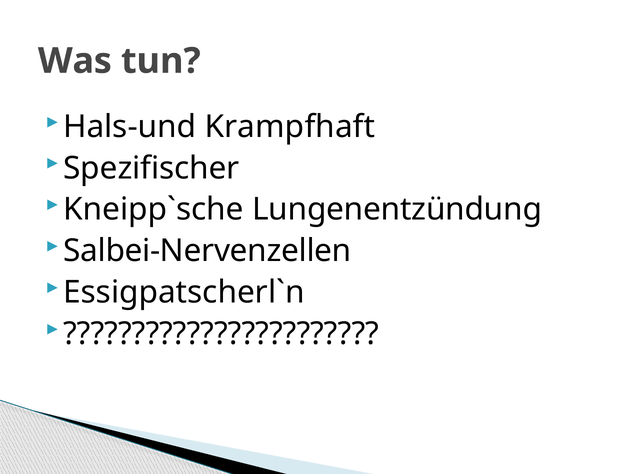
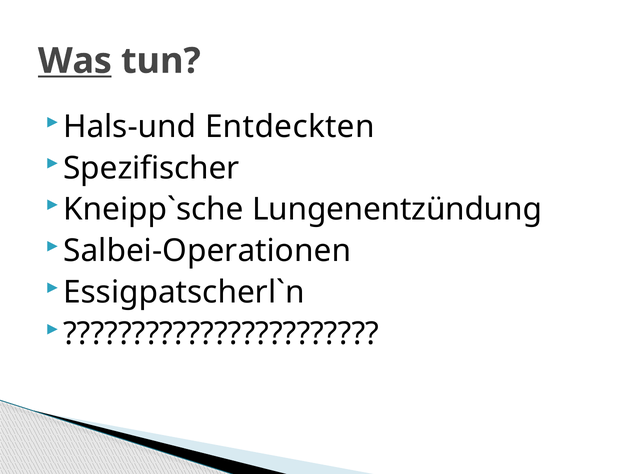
Was underline: none -> present
Krampfhaft: Krampfhaft -> Entdeckten
Salbei-Nervenzellen: Salbei-Nervenzellen -> Salbei-Operationen
